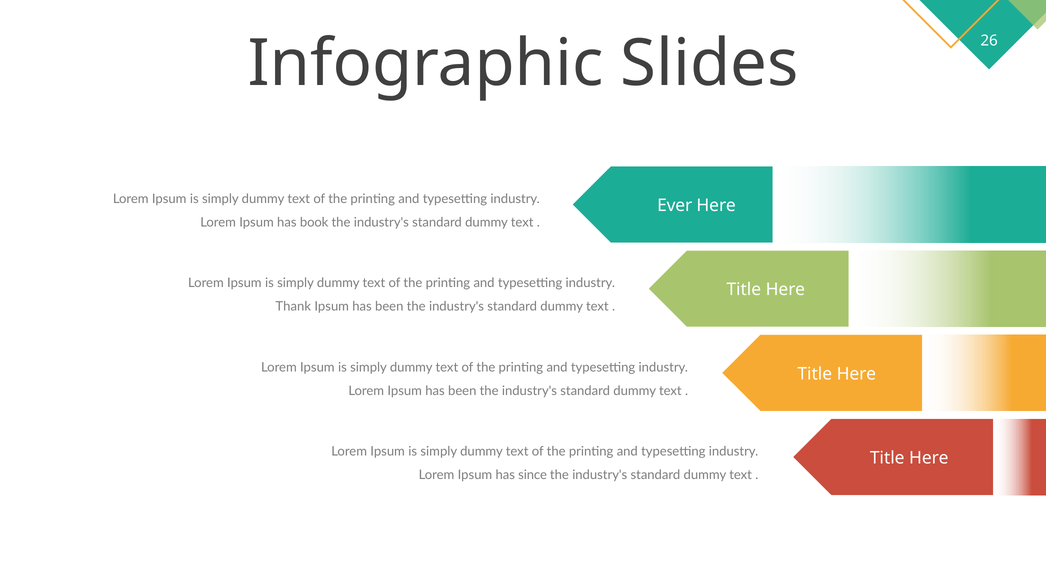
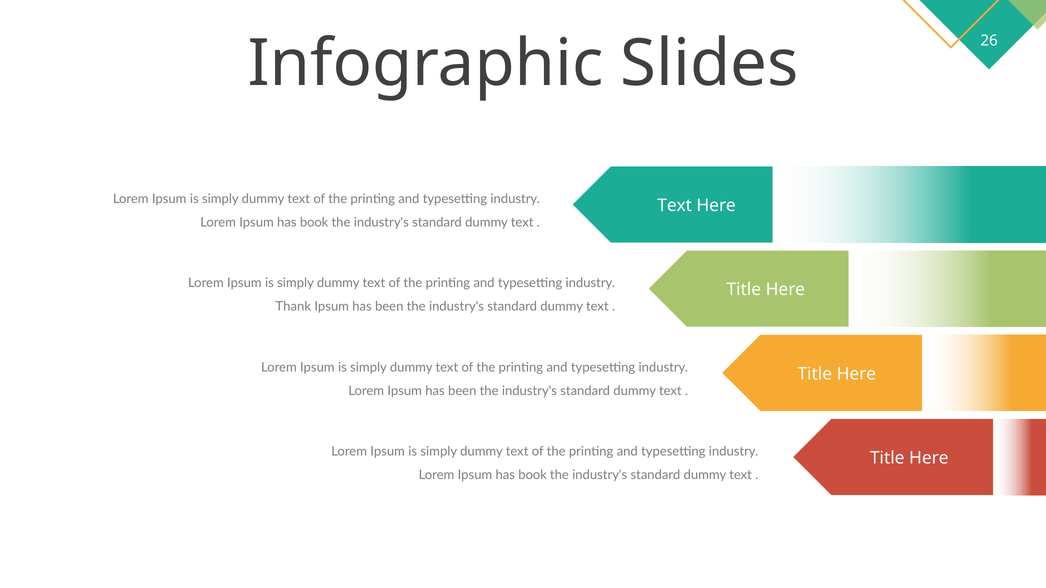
Ever at (675, 206): Ever -> Text
since at (533, 475): since -> book
